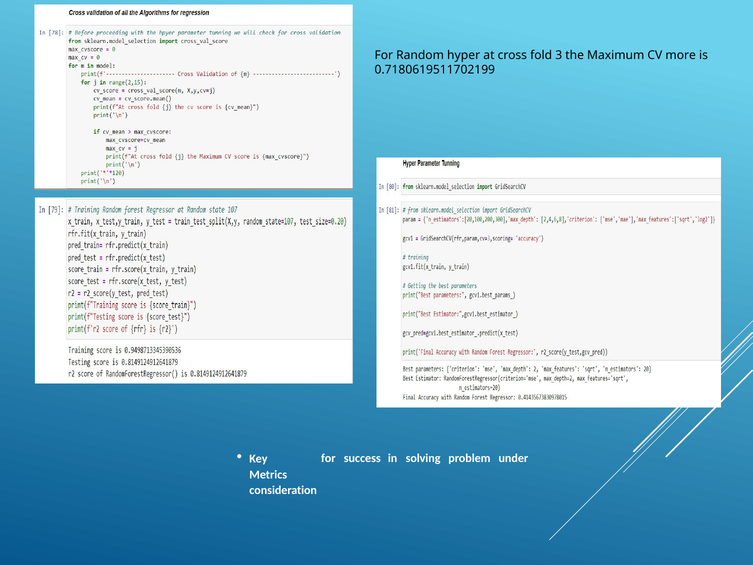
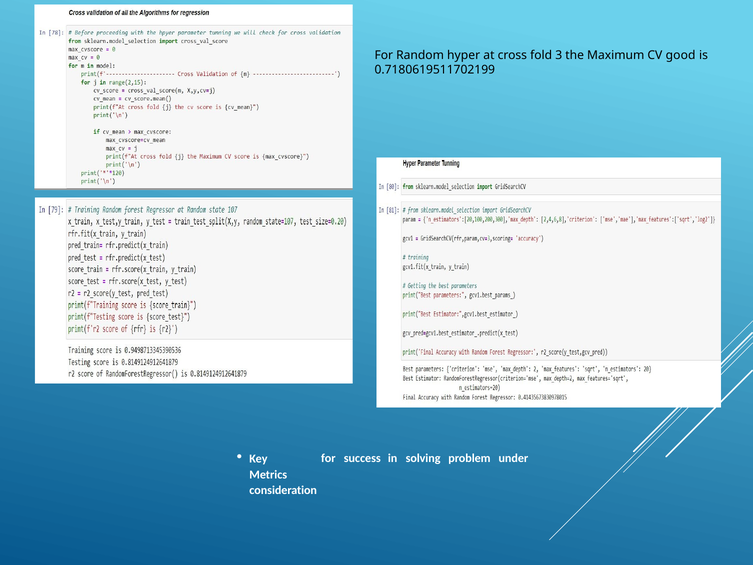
more: more -> good
